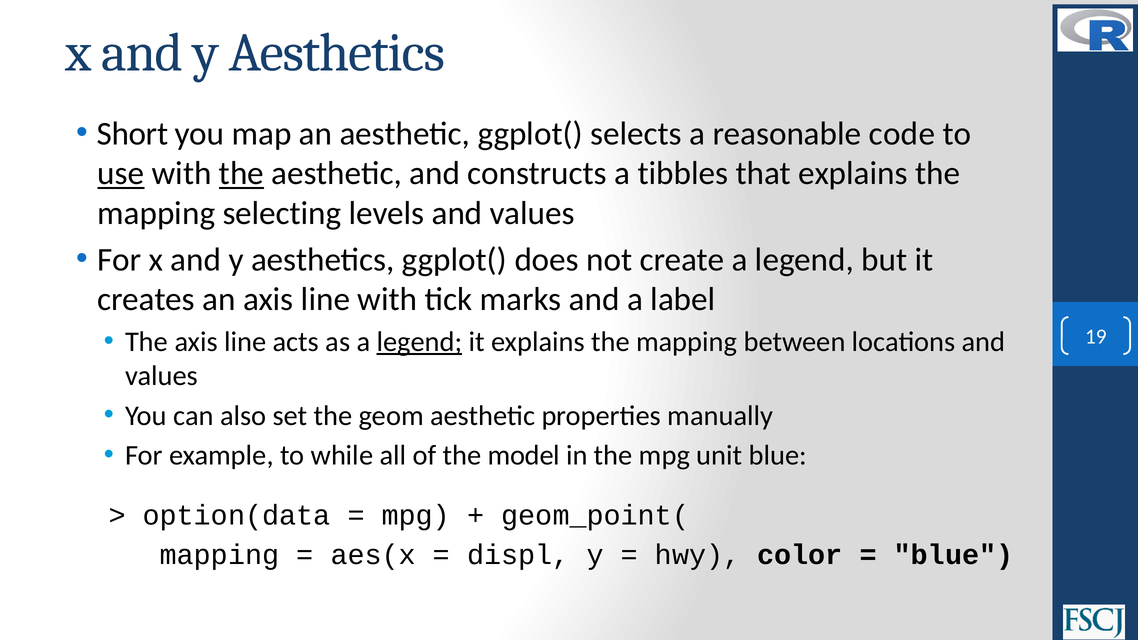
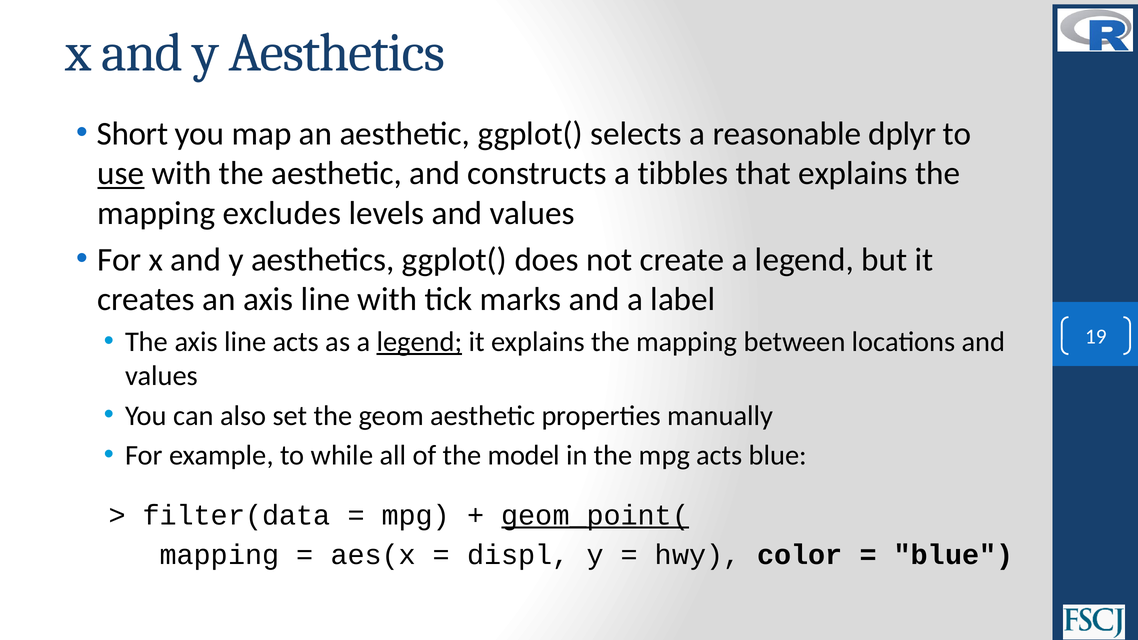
code: code -> dplyr
the at (241, 174) underline: present -> none
selecting: selecting -> excludes
mpg unit: unit -> acts
option(data: option(data -> filter(data
geom_point( underline: none -> present
